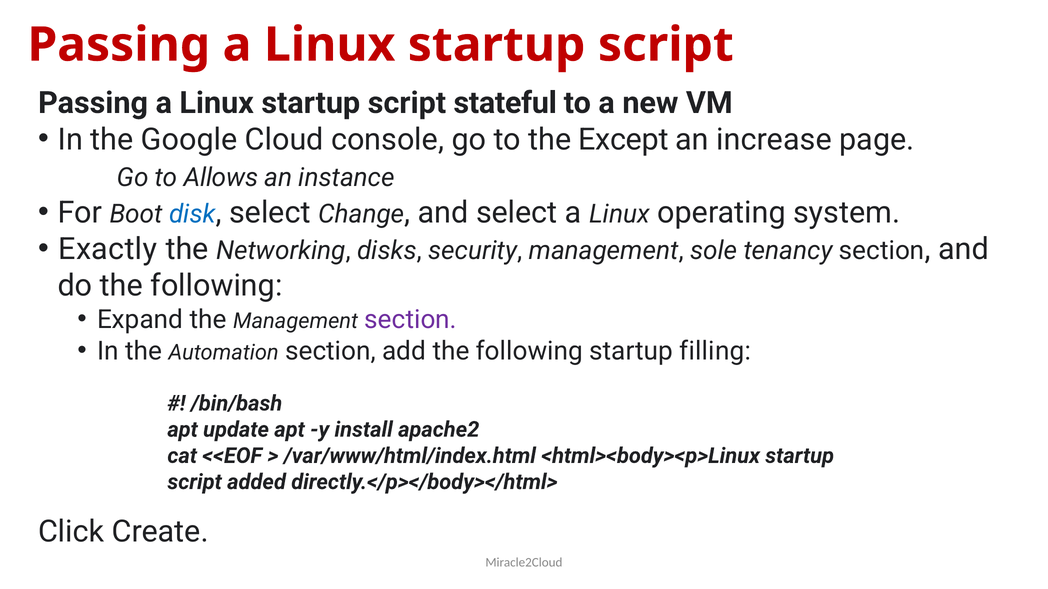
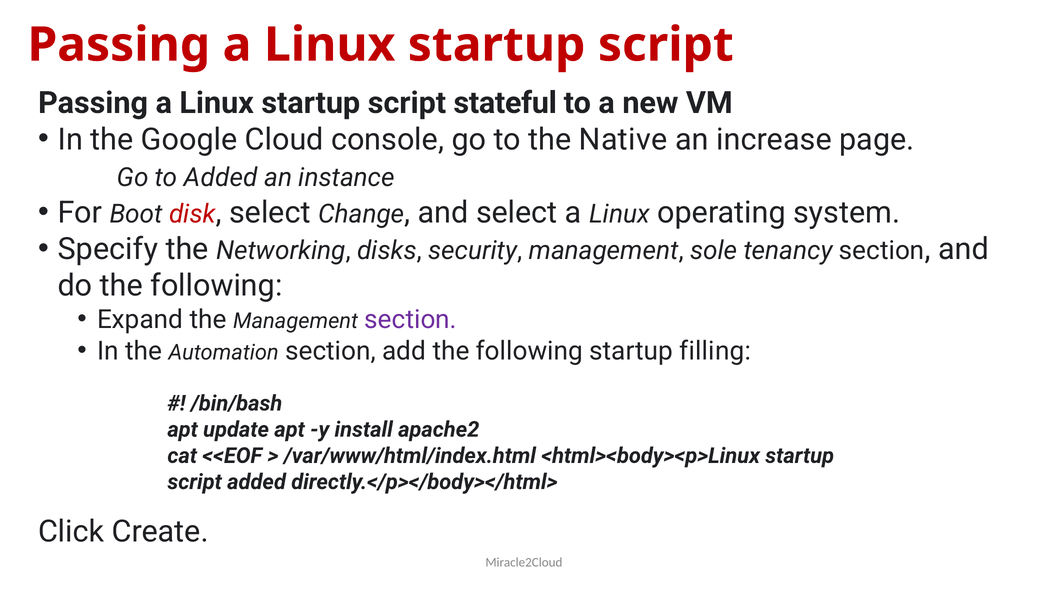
Except: Except -> Native
to Allows: Allows -> Added
disk colour: blue -> red
Exactly: Exactly -> Specify
